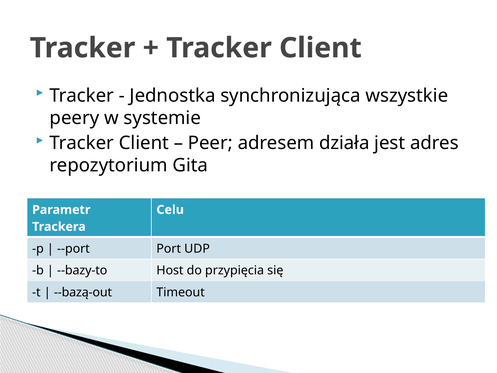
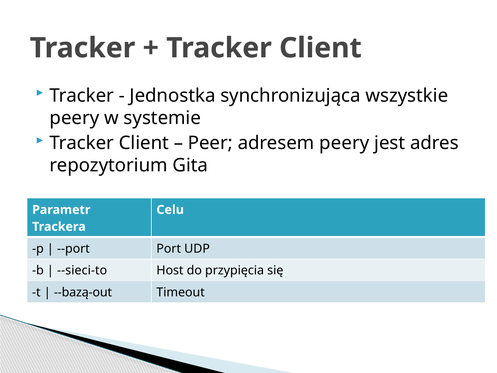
adresem działa: działa -> peery
--bazy-to: --bazy-to -> --sieci-to
